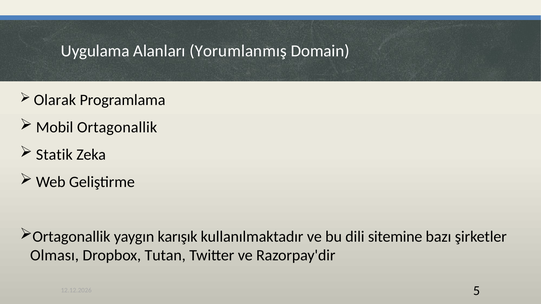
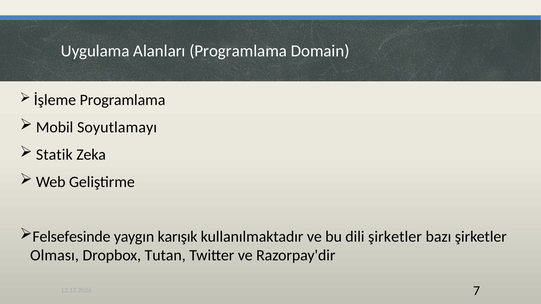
Alanları Yorumlanmış: Yorumlanmış -> Programlama
Olarak: Olarak -> İşleme
Mobil Ortagonallik: Ortagonallik -> Soyutlamayı
Ortagonallik at (71, 237): Ortagonallik -> Felsefesinde
dili sitemine: sitemine -> şirketler
5: 5 -> 7
